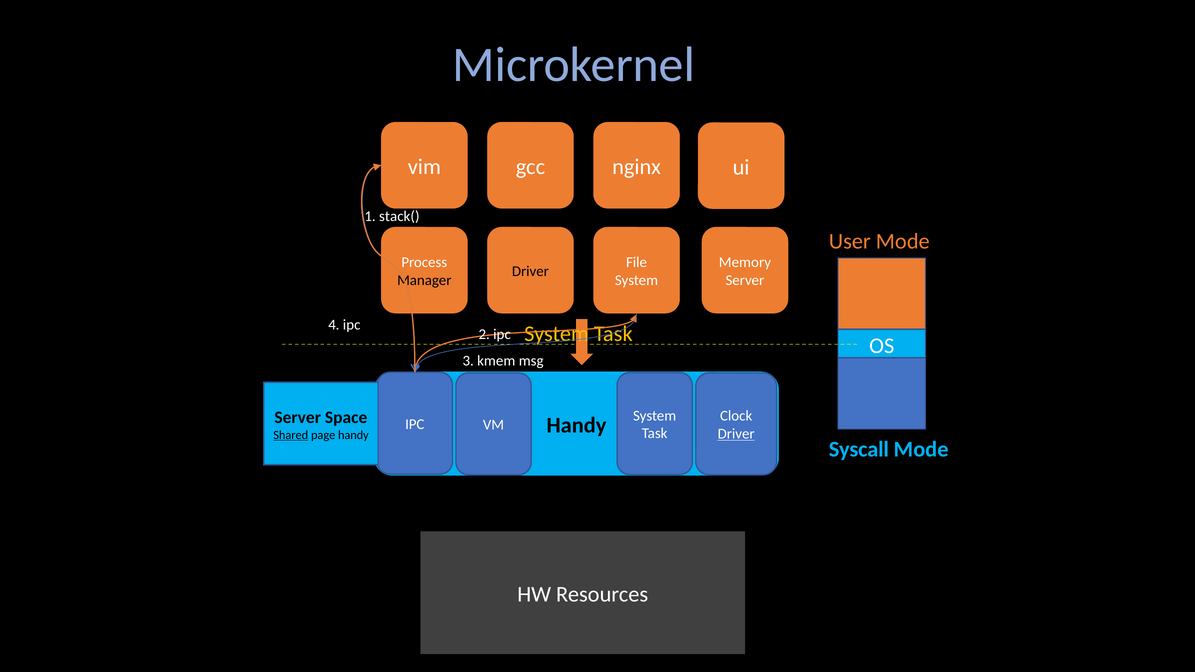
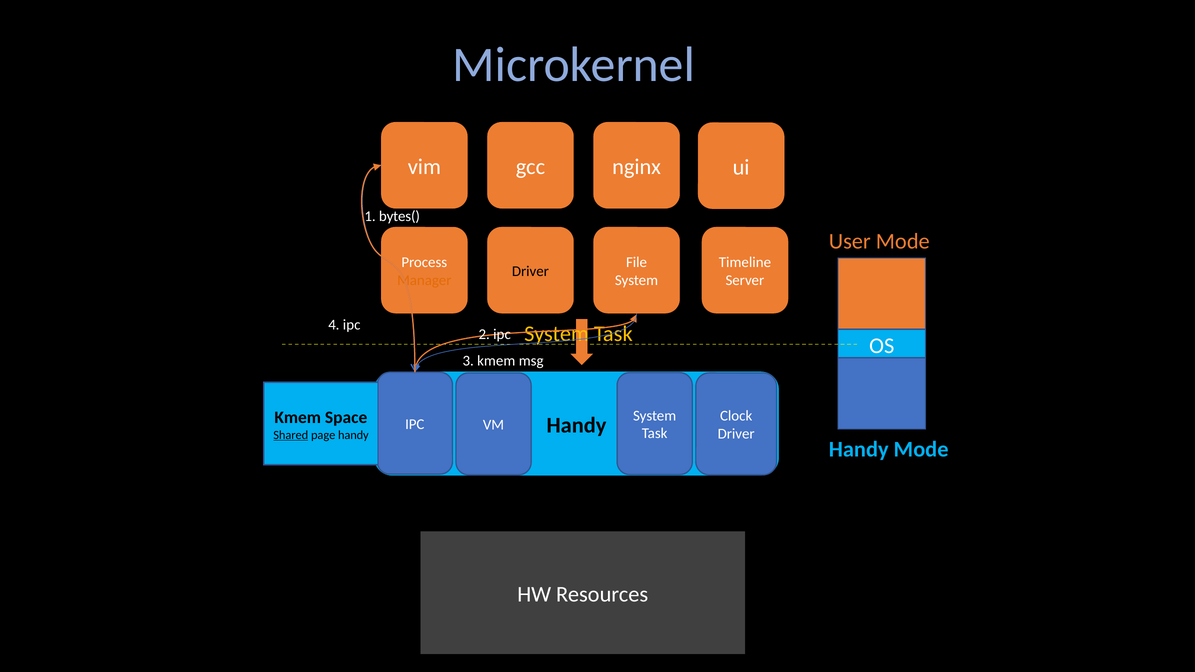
stack(: stack( -> bytes(
Memory: Memory -> Timeline
Manager colour: black -> orange
Server at (298, 417): Server -> Kmem
Driver at (736, 434) underline: present -> none
Syscall at (859, 450): Syscall -> Handy
